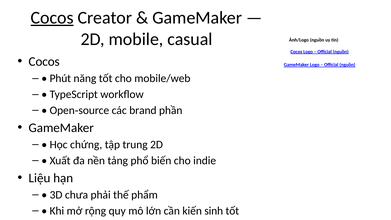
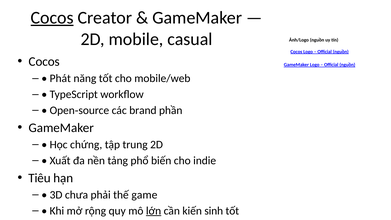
Phút: Phút -> Phát
Liệu: Liệu -> Tiêu
phẩm: phẩm -> game
lớn underline: none -> present
